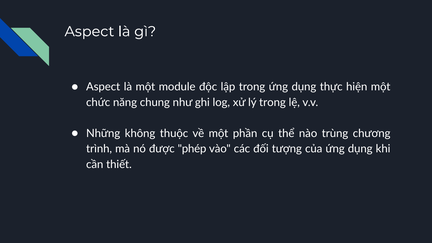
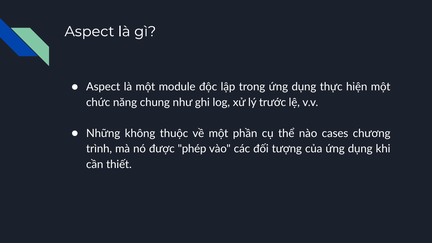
lý trong: trong -> trước
trùng: trùng -> cases
